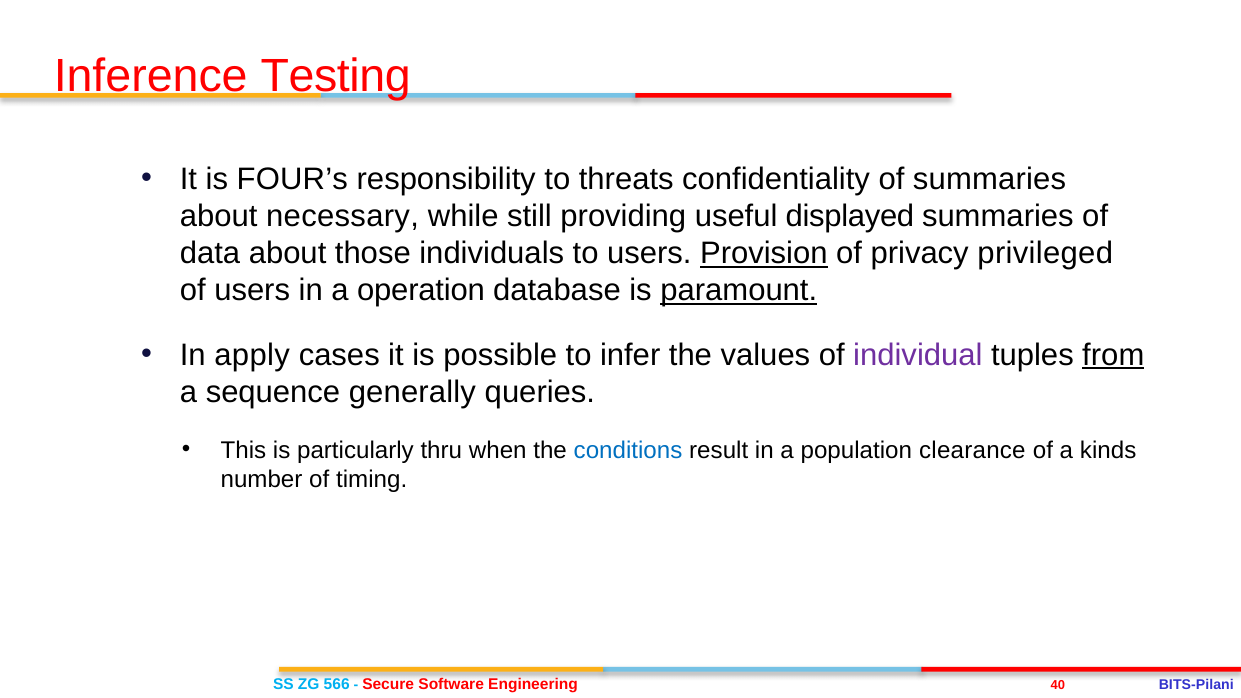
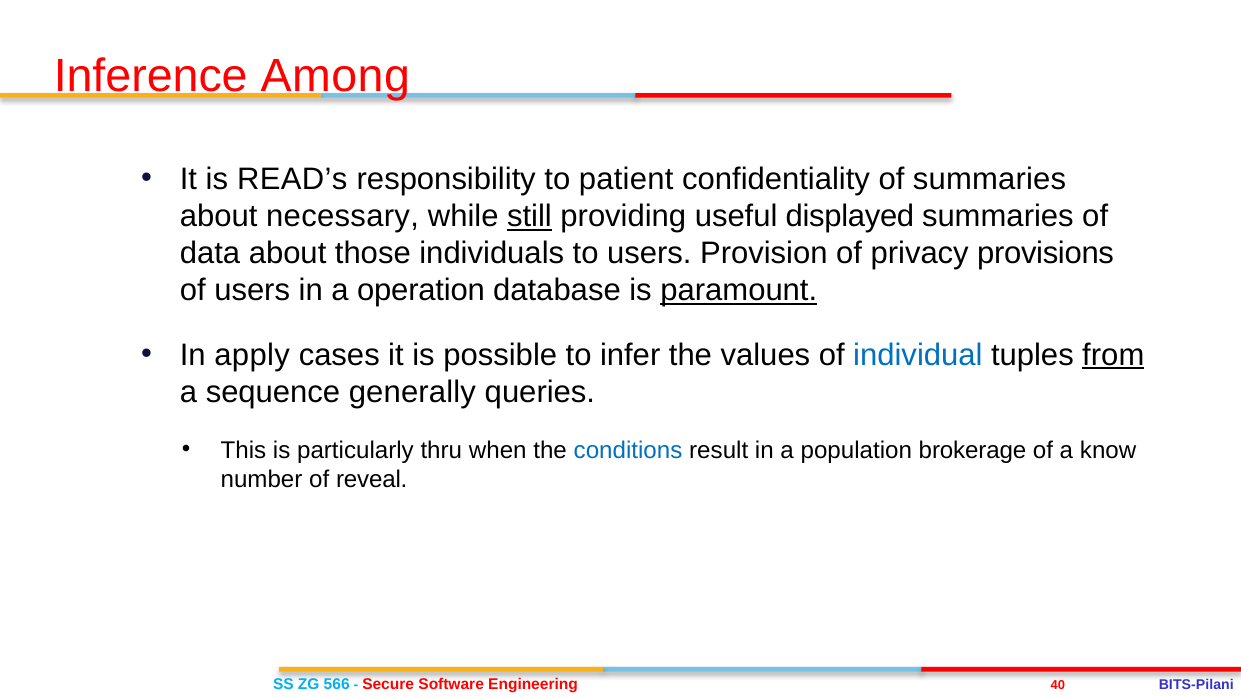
Testing: Testing -> Among
FOUR’s: FOUR’s -> READ’s
threats: threats -> patient
still underline: none -> present
Provision underline: present -> none
privileged: privileged -> provisions
individual colour: purple -> blue
clearance: clearance -> brokerage
kinds: kinds -> know
timing: timing -> reveal
